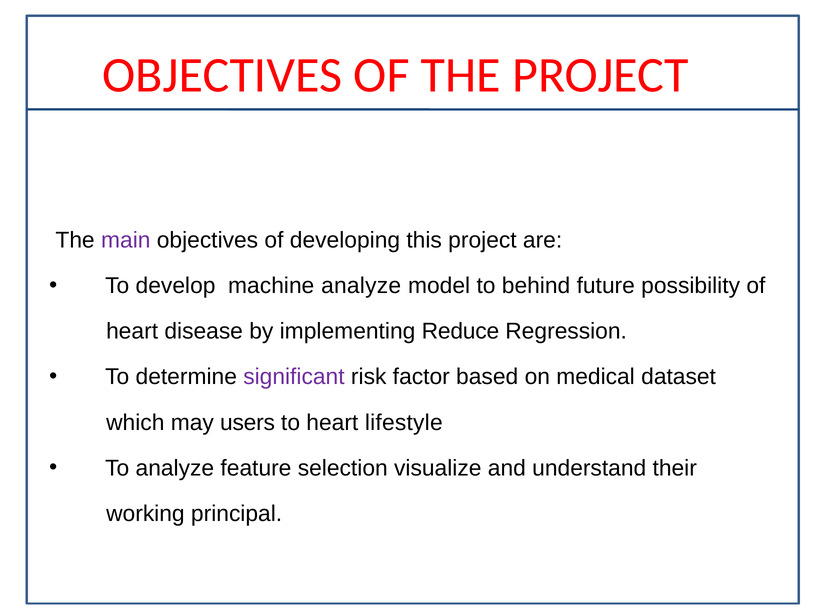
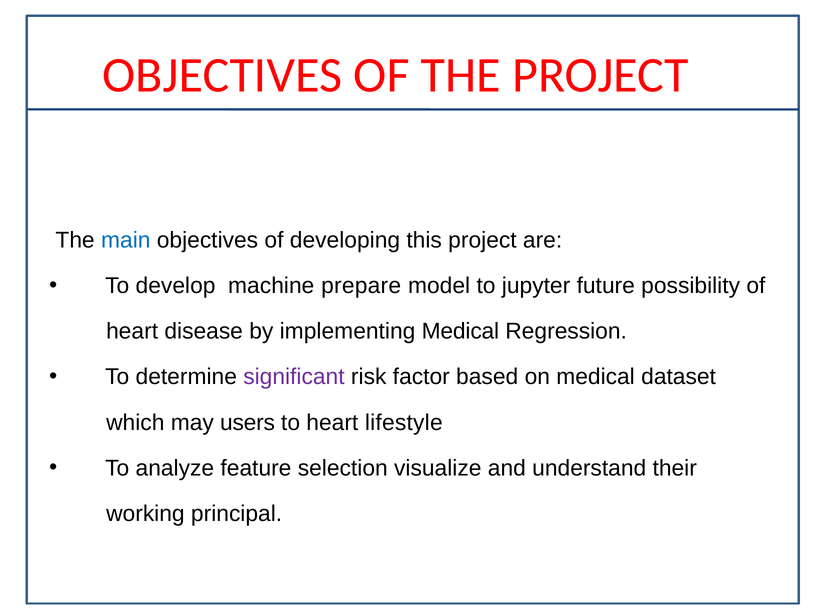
main colour: purple -> blue
machine analyze: analyze -> prepare
behind: behind -> jupyter
implementing Reduce: Reduce -> Medical
